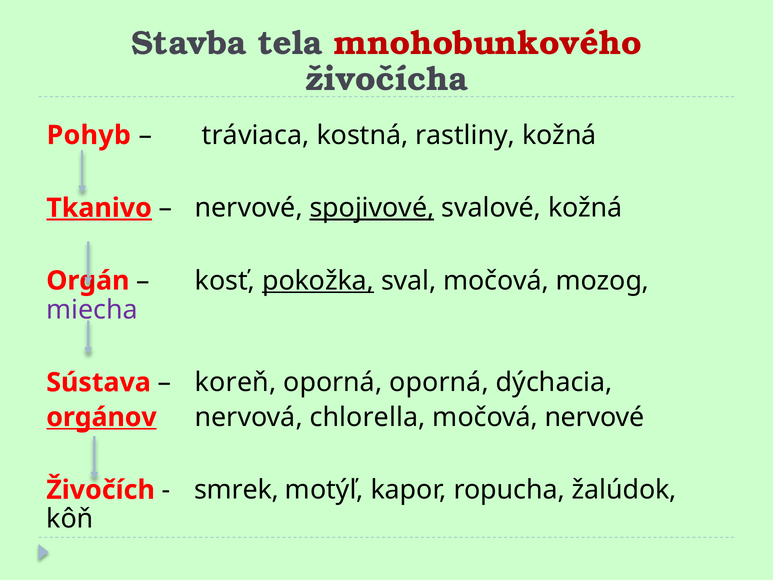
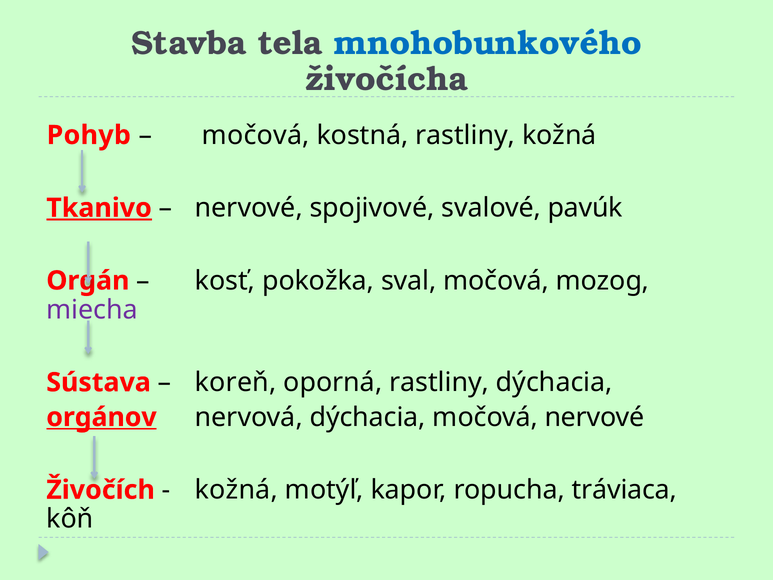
mnohobunkového colour: red -> blue
tráviaca at (256, 135): tráviaca -> močová
spojivové underline: present -> none
svalové kožná: kožná -> pavúk
pokožka underline: present -> none
oporná oporná: oporná -> rastliny
nervová chlorella: chlorella -> dýchacia
smrek at (237, 490): smrek -> kožná
žalúdok: žalúdok -> tráviaca
